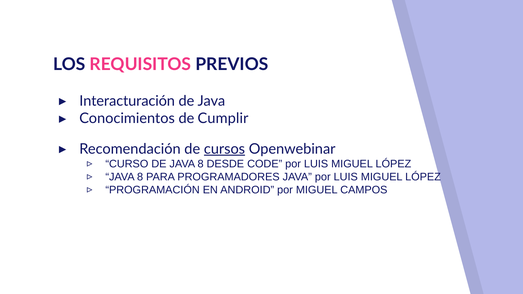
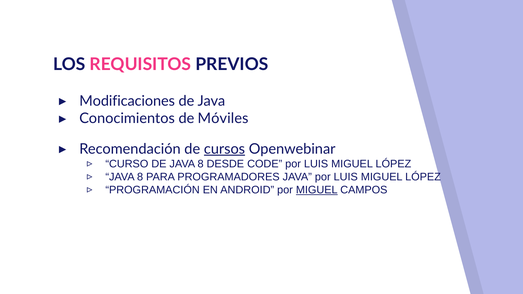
Interacturación: Interacturación -> Modificaciones
Cumplir: Cumplir -> Móviles
MIGUEL at (317, 190) underline: none -> present
